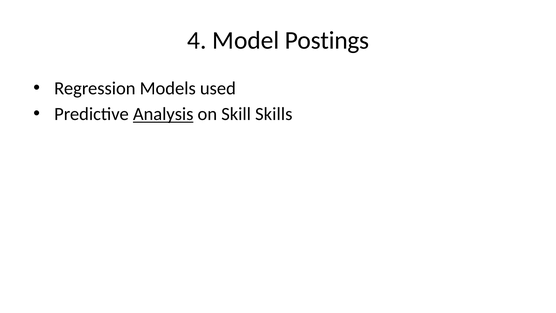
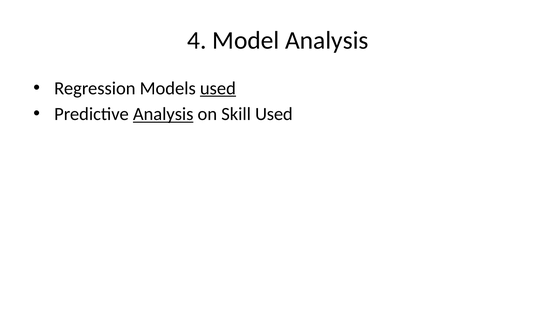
Model Postings: Postings -> Analysis
used at (218, 88) underline: none -> present
Skill Skills: Skills -> Used
